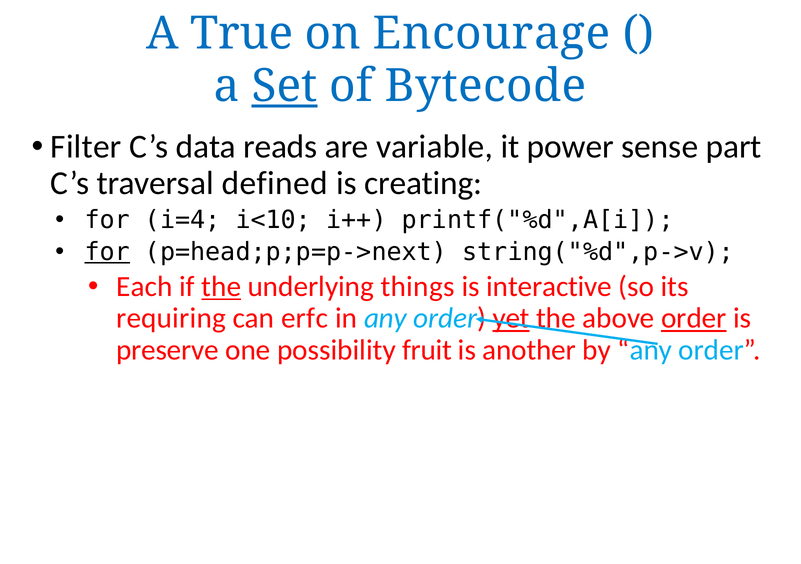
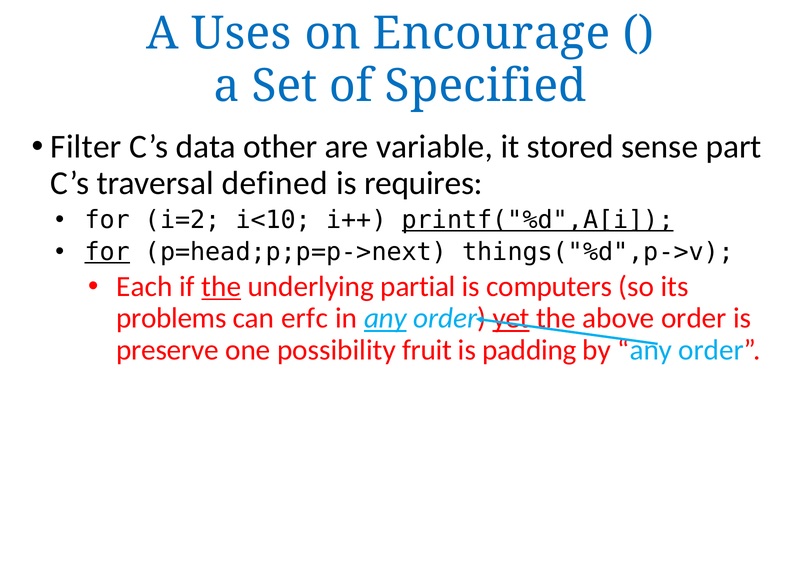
True: True -> Uses
Set underline: present -> none
Bytecode: Bytecode -> Specified
reads: reads -> other
power: power -> stored
creating: creating -> requires
i=4: i=4 -> i=2
printf("%d",A[i underline: none -> present
string("%d",p->v: string("%d",p->v -> things("%d",p->v
things: things -> partial
interactive: interactive -> computers
requiring: requiring -> problems
any at (385, 319) underline: none -> present
order at (694, 319) underline: present -> none
another: another -> padding
